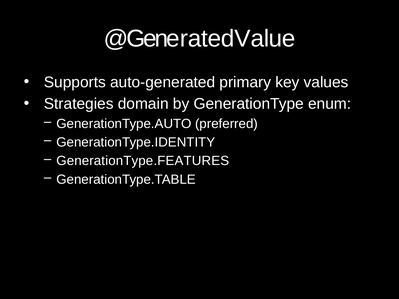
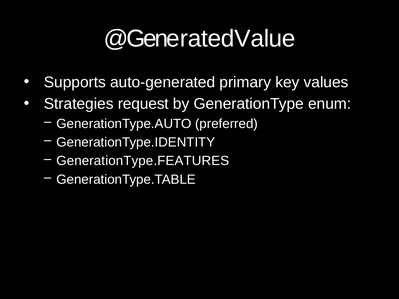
domain: domain -> request
